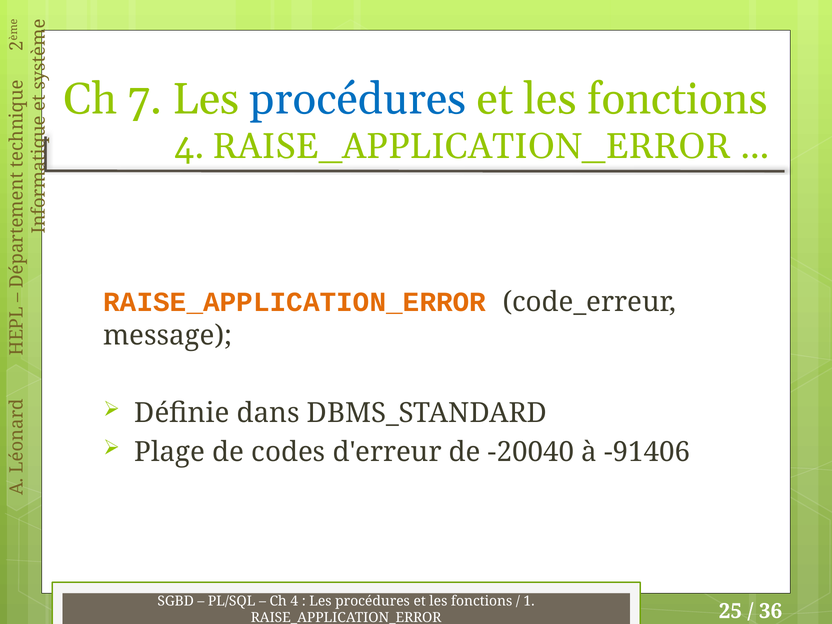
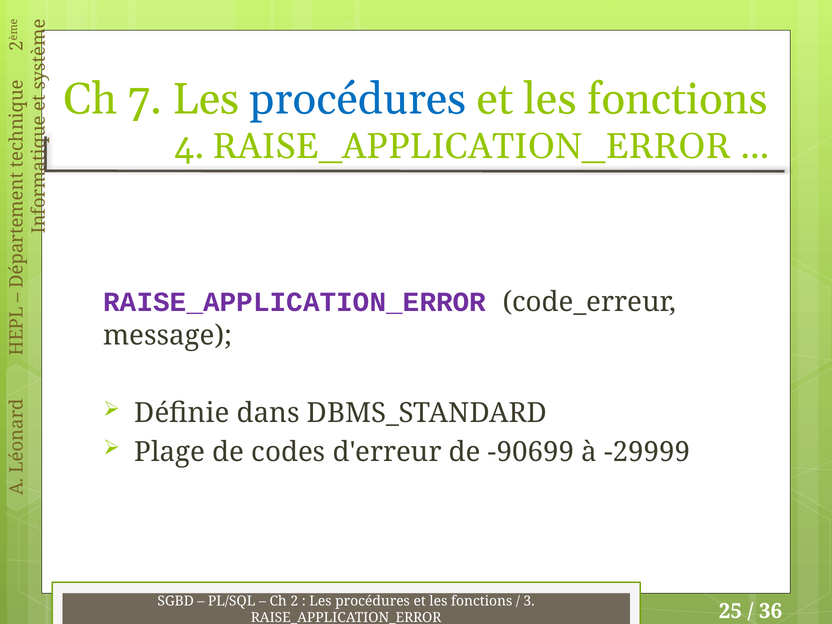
RAISE_APPLICATION_ERROR at (295, 302) colour: orange -> purple
-20040: -20040 -> -90699
-91406: -91406 -> -29999
Ch 4: 4 -> 2
1: 1 -> 3
